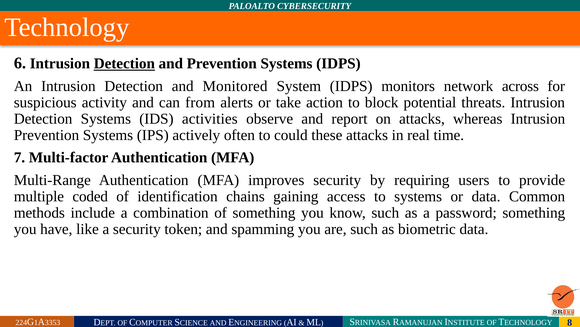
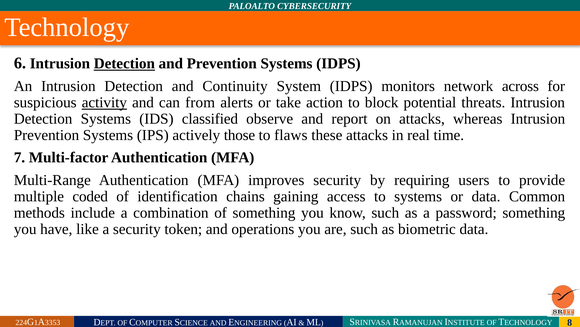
Monitored: Monitored -> Continuity
activity underline: none -> present
activities: activities -> classified
often: often -> those
could: could -> flaws
spamming: spamming -> operations
